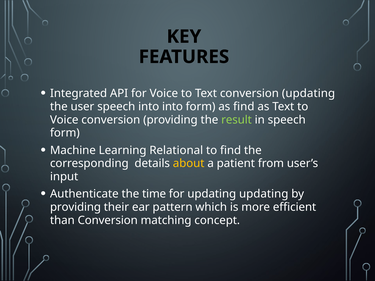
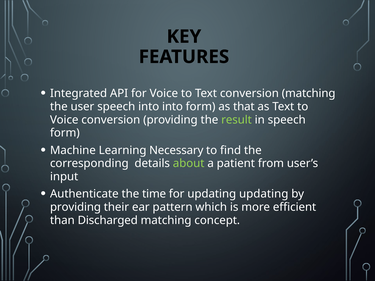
conversion updating: updating -> matching
as find: find -> that
Relational: Relational -> Necessary
about colour: yellow -> light green
than Conversion: Conversion -> Discharged
